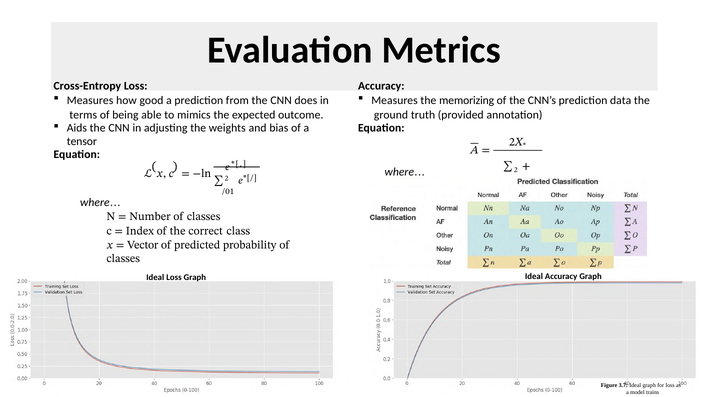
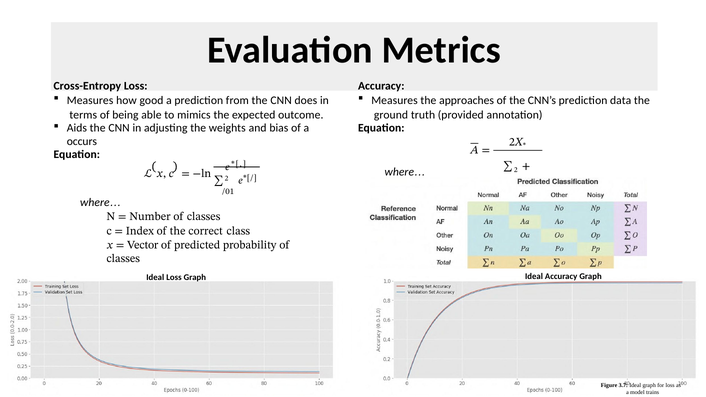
memorizing: memorizing -> approaches
tensor: tensor -> occurs
